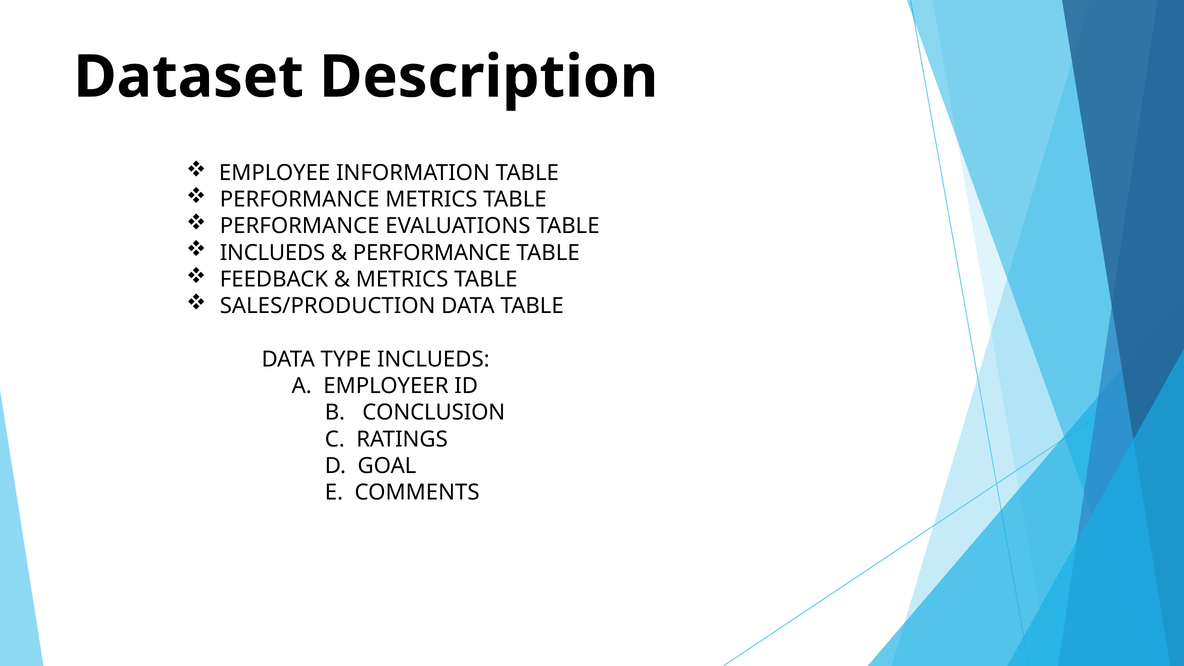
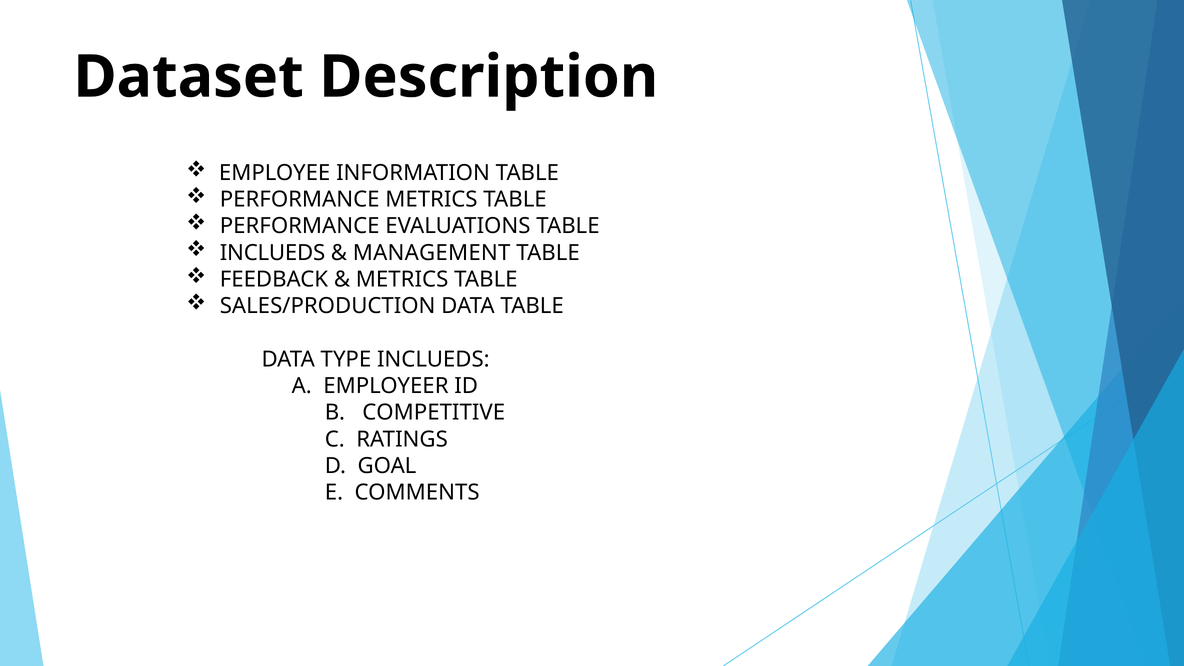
PERFORMANCE at (432, 253): PERFORMANCE -> MANAGEMENT
CONCLUSION: CONCLUSION -> COMPETITIVE
